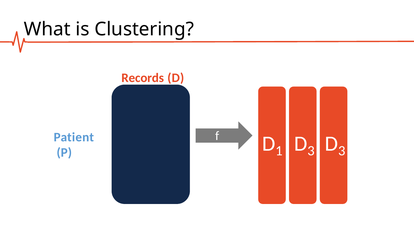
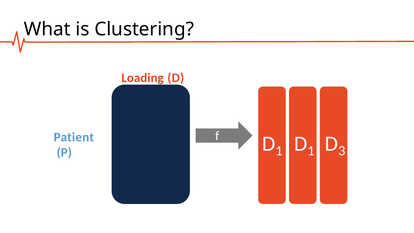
Records: Records -> Loading
1 3: 3 -> 1
